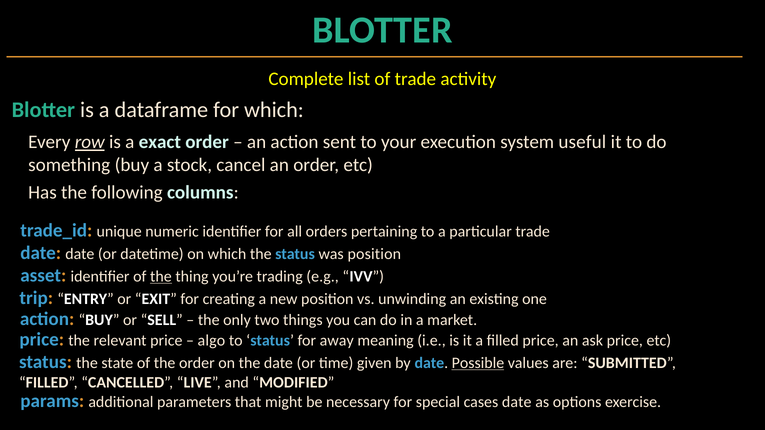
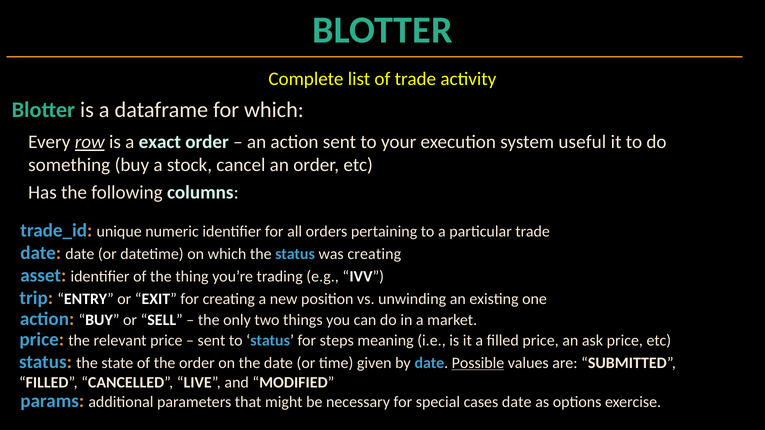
was position: position -> creating
the at (161, 277) underline: present -> none
algo at (211, 341): algo -> sent
away: away -> steps
